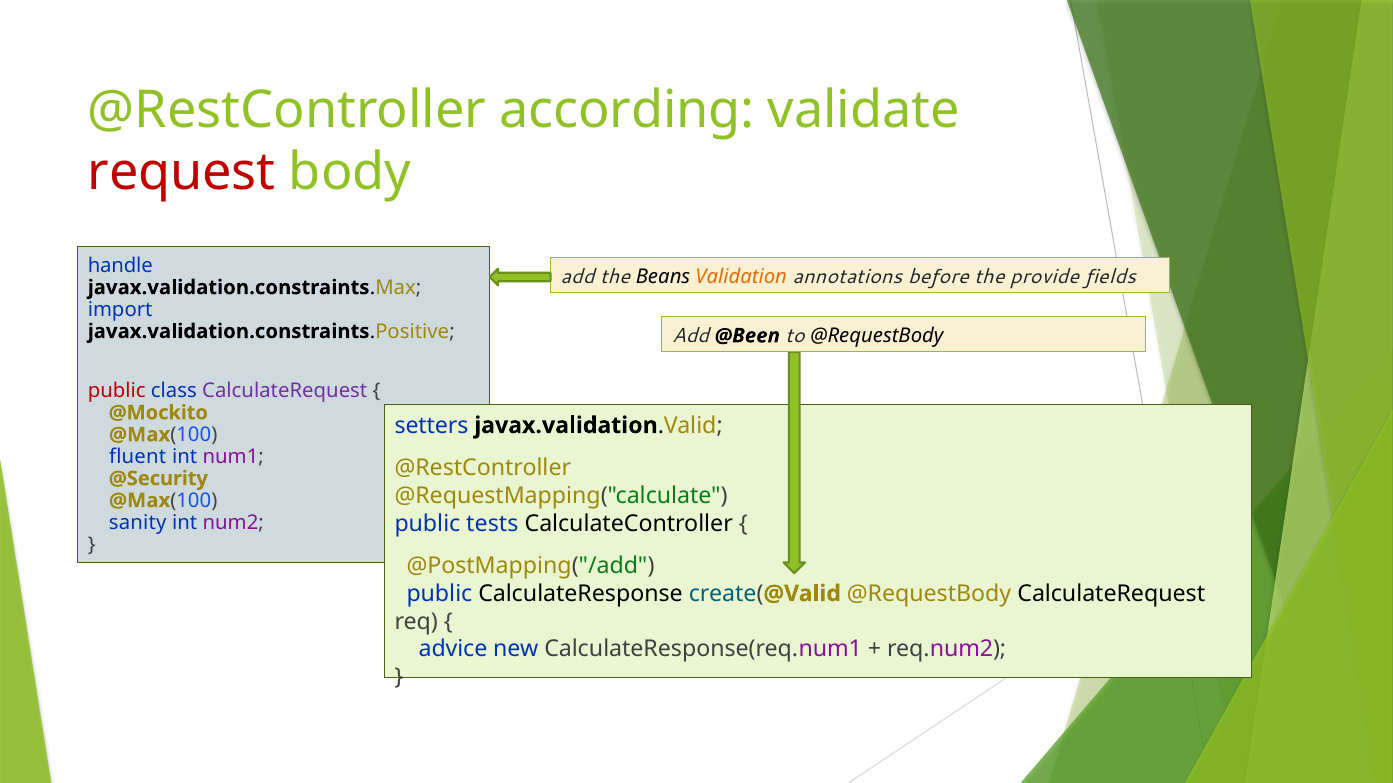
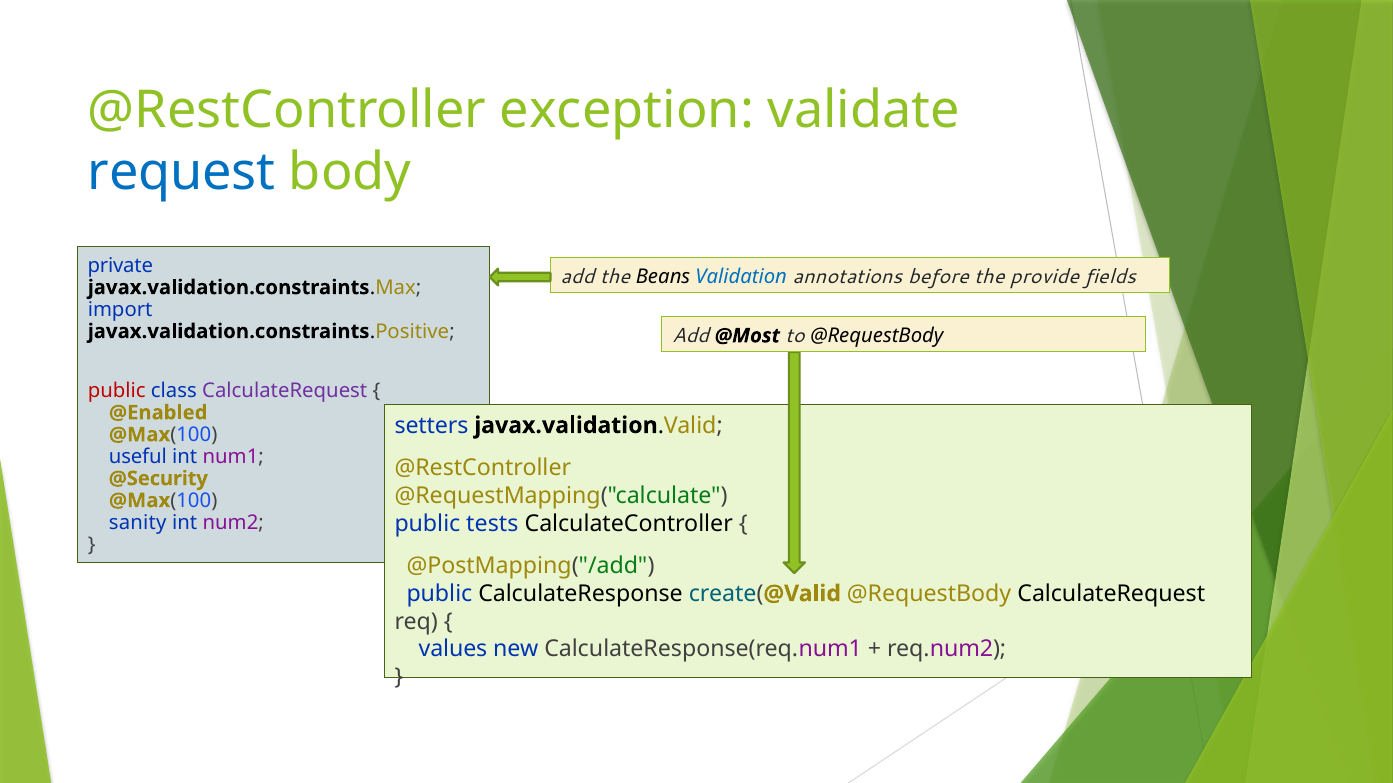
according: according -> exception
request colour: red -> blue
handle: handle -> private
Validation colour: orange -> blue
@Been: @Been -> @Most
@Mockito: @Mockito -> @Enabled
fluent: fluent -> useful
advice: advice -> values
